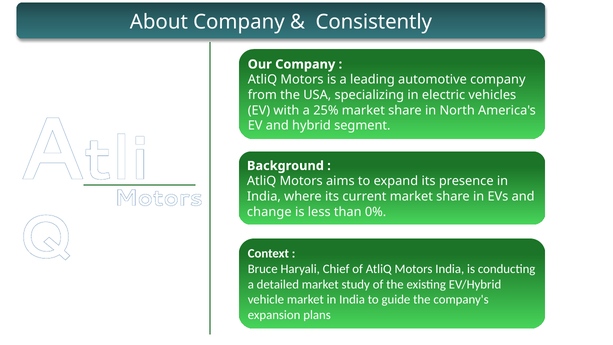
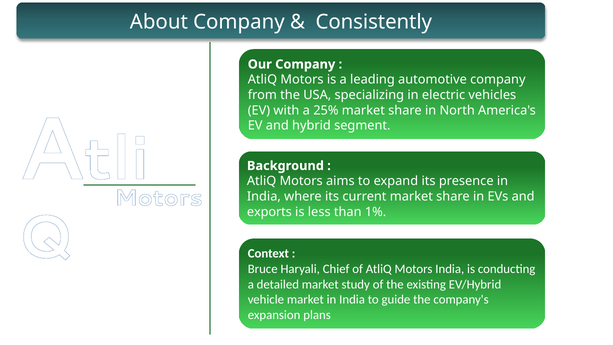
change: change -> exports
0%: 0% -> 1%
